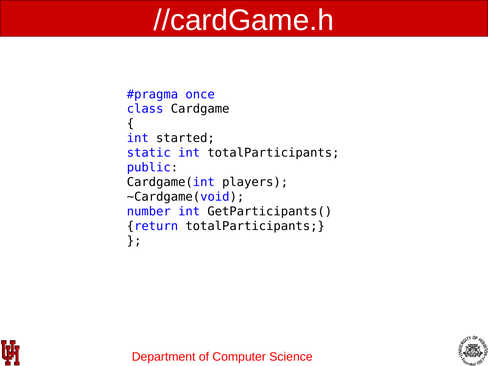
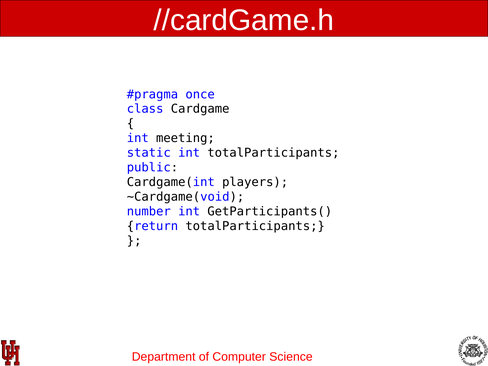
started: started -> meeting
